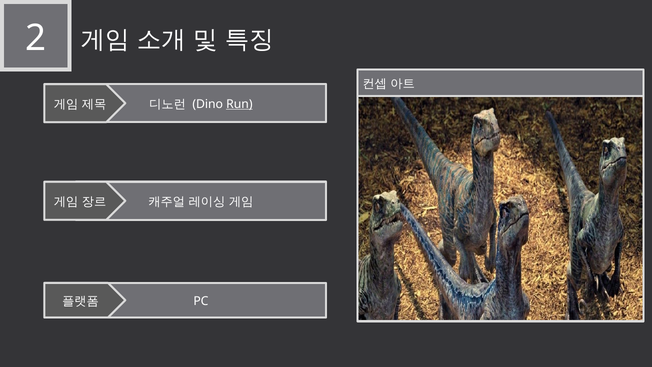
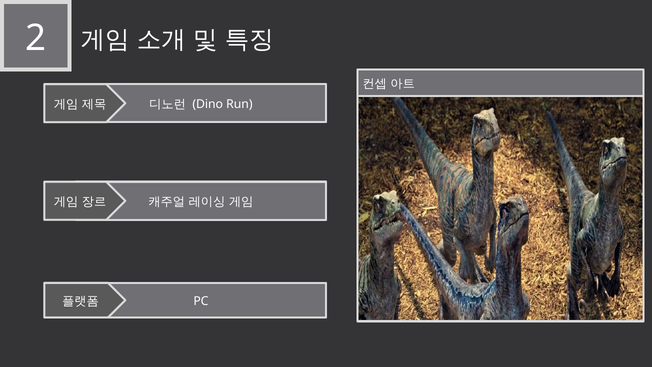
Run underline: present -> none
